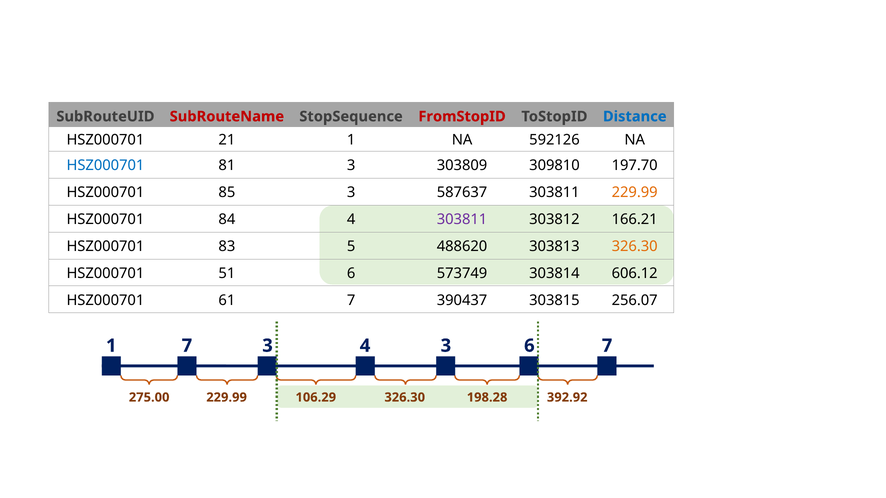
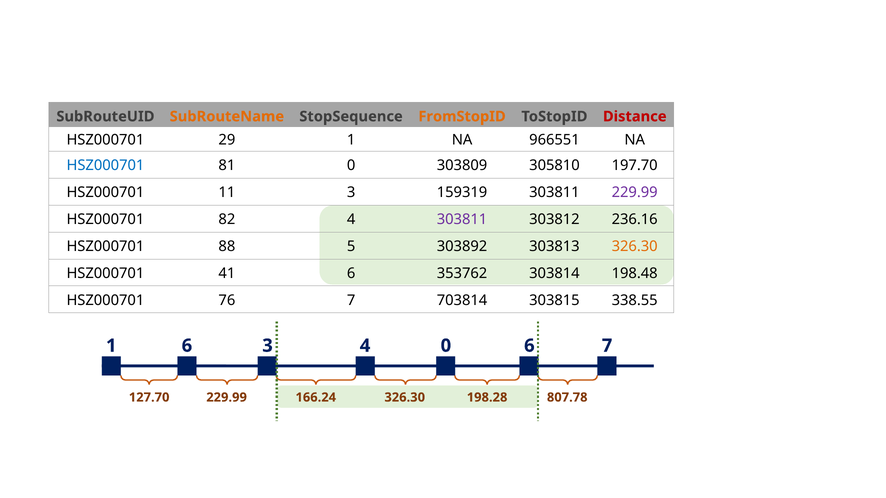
SubRouteName colour: red -> orange
FromStopID colour: red -> orange
Distance colour: blue -> red
21: 21 -> 29
592126: 592126 -> 966551
81 3: 3 -> 0
309810: 309810 -> 305810
85: 85 -> 11
587637: 587637 -> 159319
229.99 at (635, 193) colour: orange -> purple
84: 84 -> 82
166.21: 166.21 -> 236.16
83: 83 -> 88
488620: 488620 -> 303892
51: 51 -> 41
573749: 573749 -> 353762
606.12: 606.12 -> 198.48
61: 61 -> 76
390437: 390437 -> 703814
256.07: 256.07 -> 338.55
1 7: 7 -> 6
4 3: 3 -> 0
275.00: 275.00 -> 127.70
106.29: 106.29 -> 166.24
392.92: 392.92 -> 807.78
